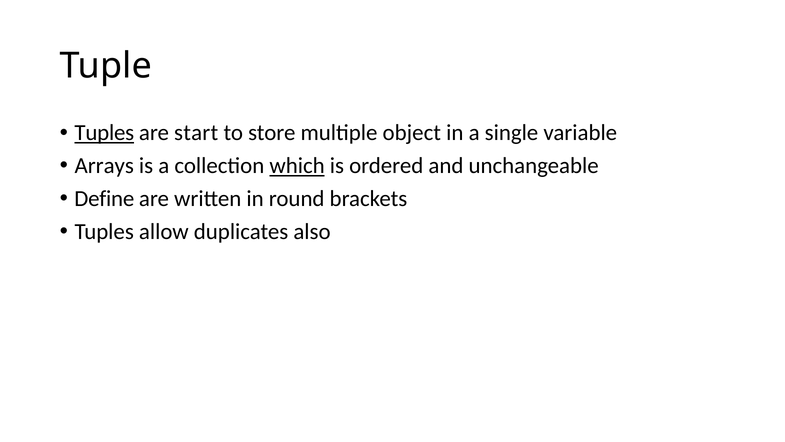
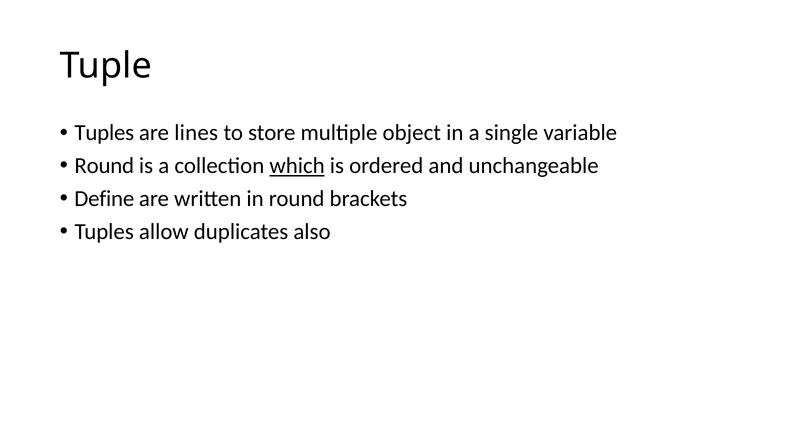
Tuples at (104, 133) underline: present -> none
start: start -> lines
Arrays at (104, 166): Arrays -> Round
